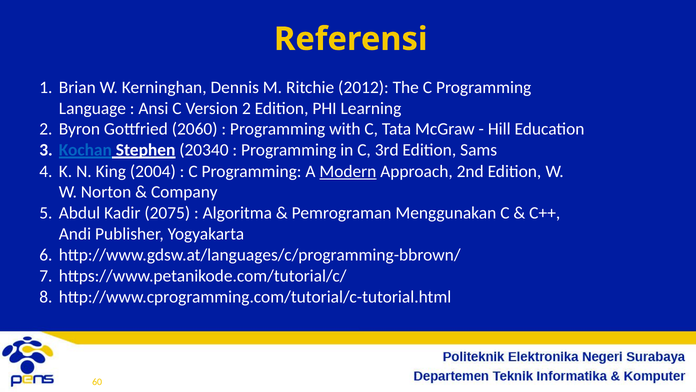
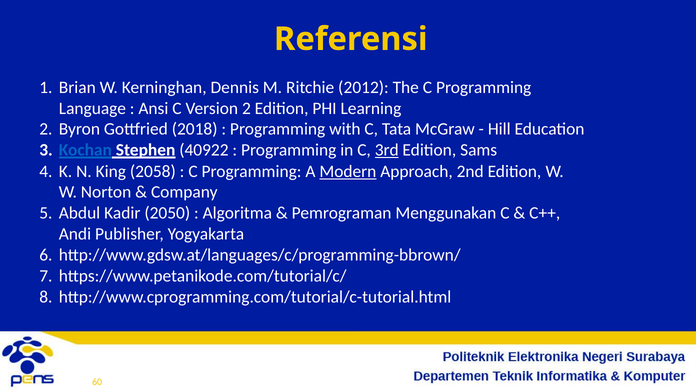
2060: 2060 -> 2018
20340: 20340 -> 40922
3rd underline: none -> present
2004: 2004 -> 2058
2075: 2075 -> 2050
